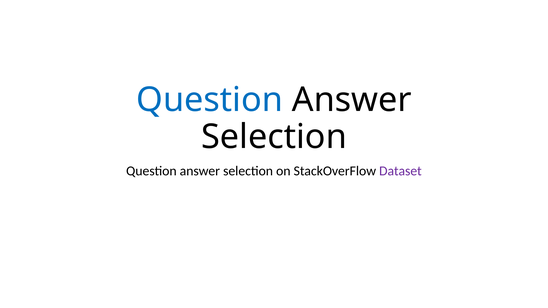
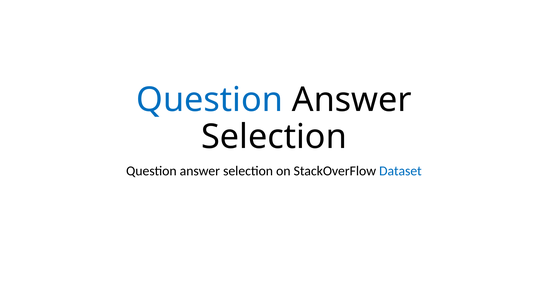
Dataset colour: purple -> blue
